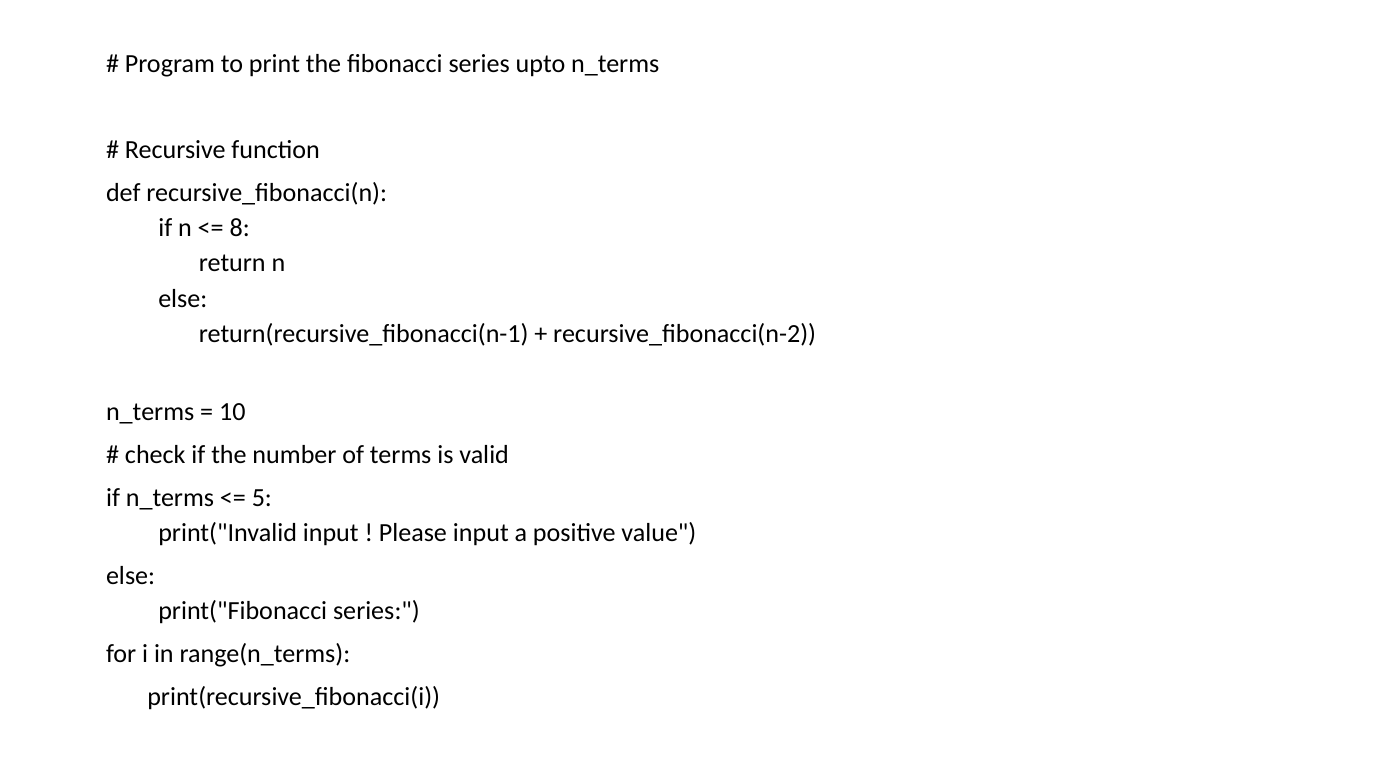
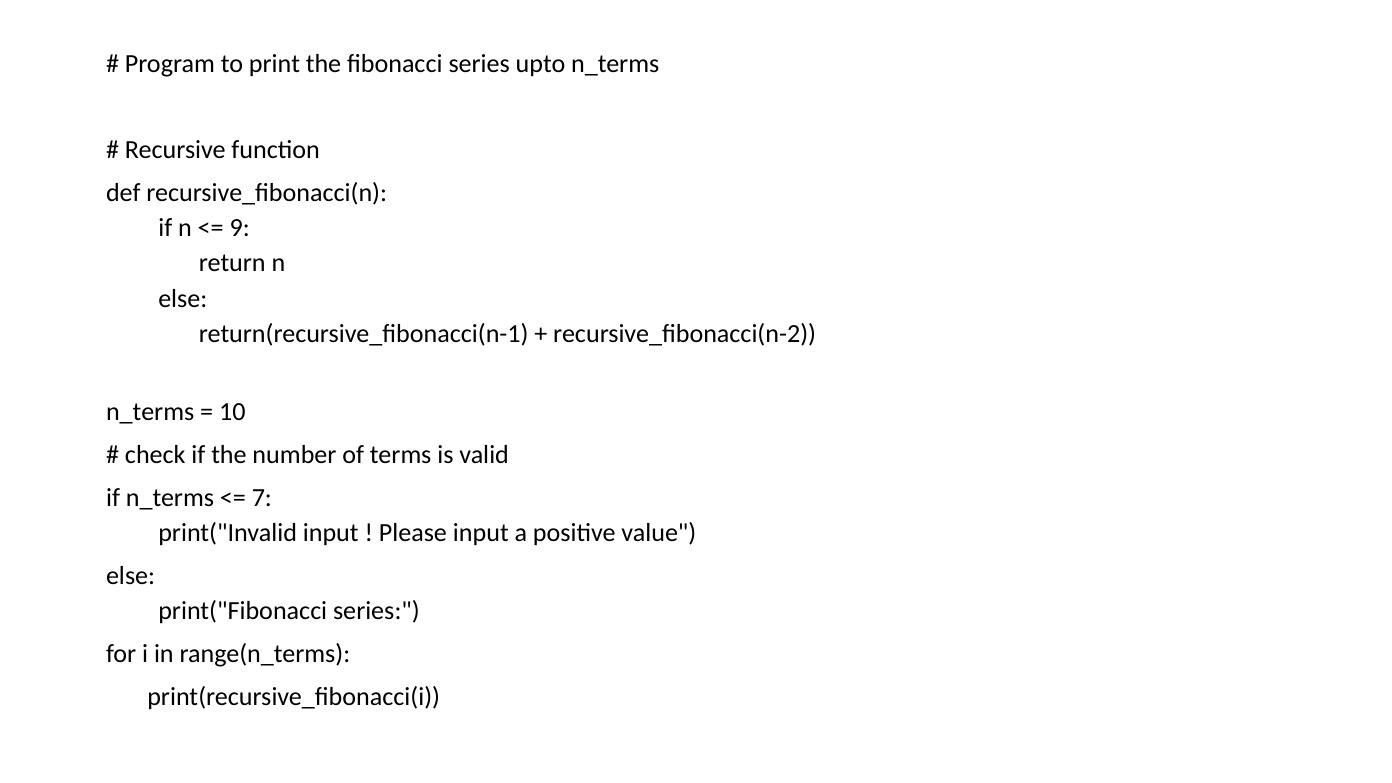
8: 8 -> 9
5: 5 -> 7
